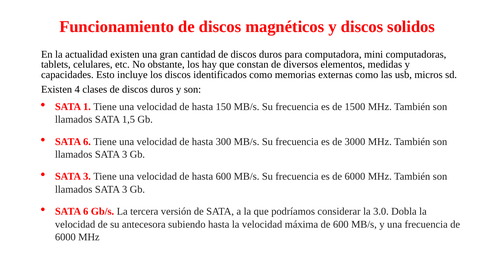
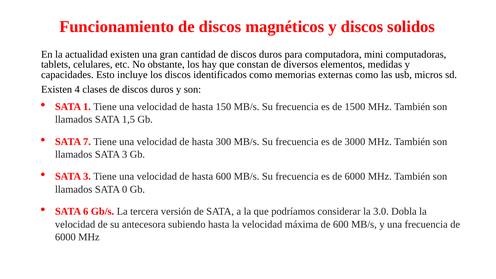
6 at (87, 142): 6 -> 7
3 at (125, 189): 3 -> 0
